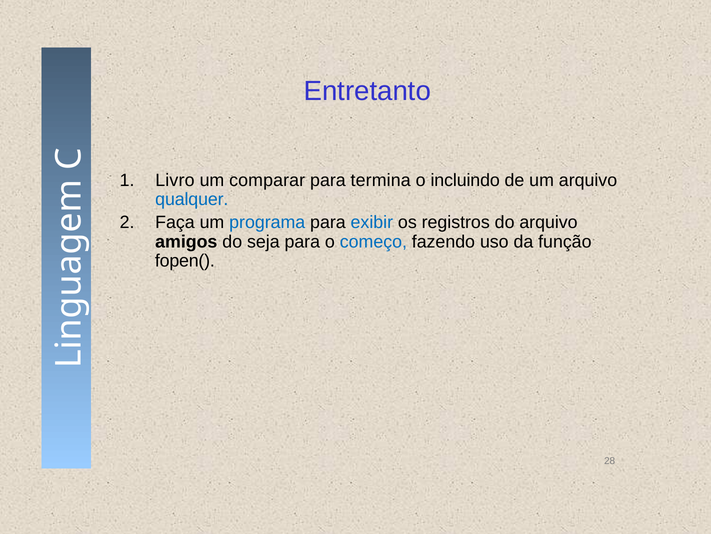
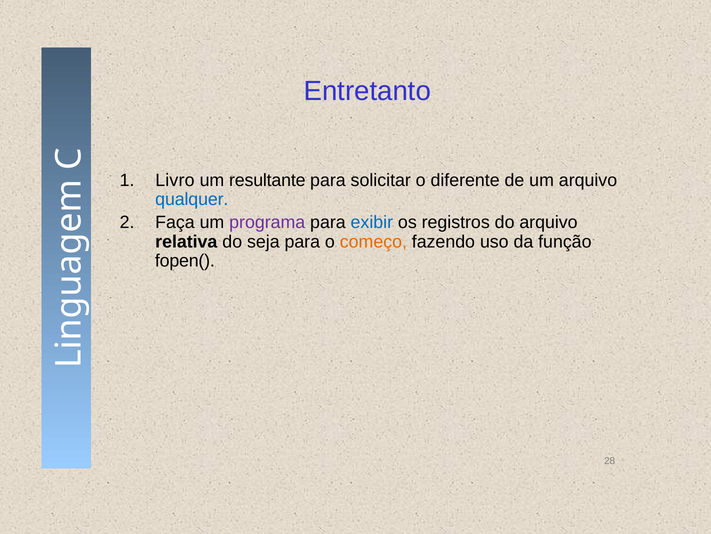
comparar: comparar -> resultante
termina: termina -> solicitar
incluindo: incluindo -> diferente
programa colour: blue -> purple
amigos: amigos -> relativa
começo colour: blue -> orange
